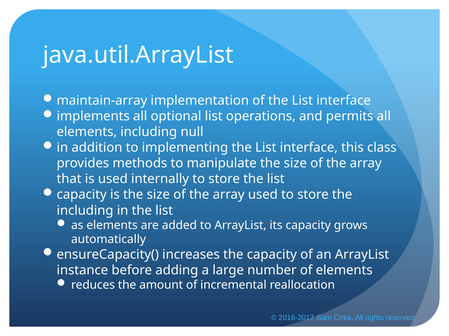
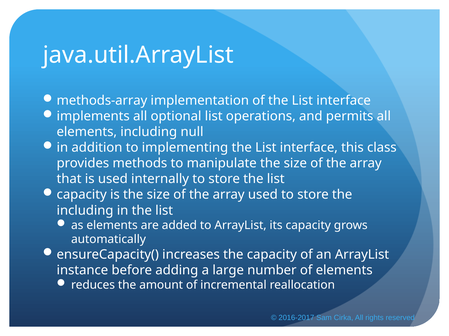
maintain-array: maintain-array -> methods-array
